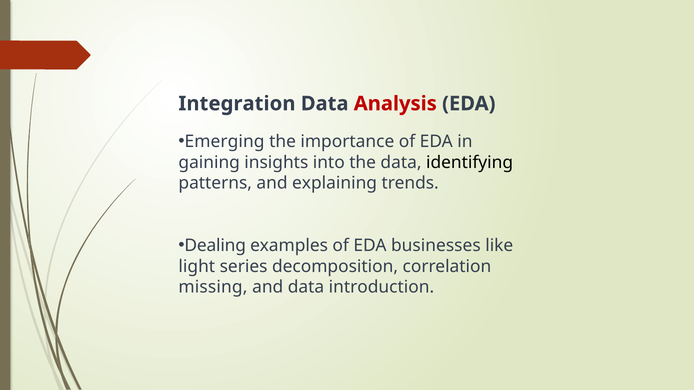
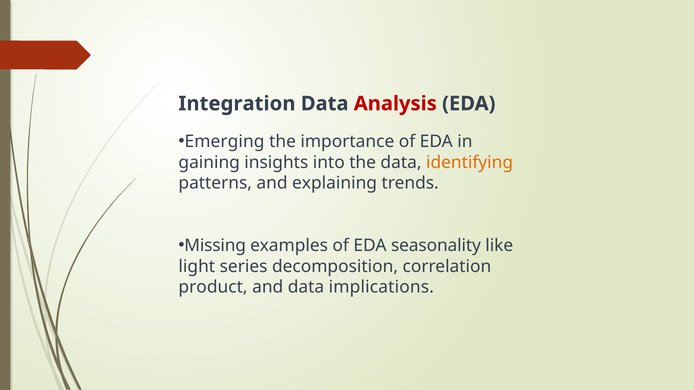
identifying colour: black -> orange
Dealing: Dealing -> Missing
businesses: businesses -> seasonality
missing: missing -> product
introduction: introduction -> implications
